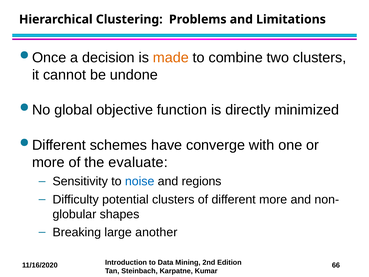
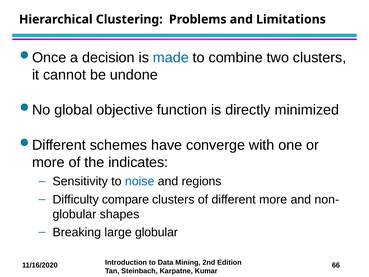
made colour: orange -> blue
evaluate: evaluate -> indicates
potential: potential -> compare
large another: another -> globular
